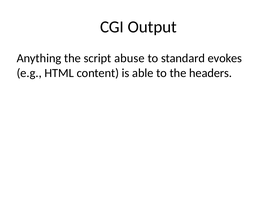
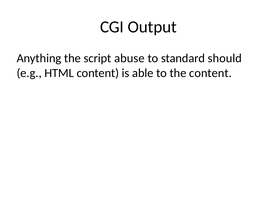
evokes: evokes -> should
the headers: headers -> content
